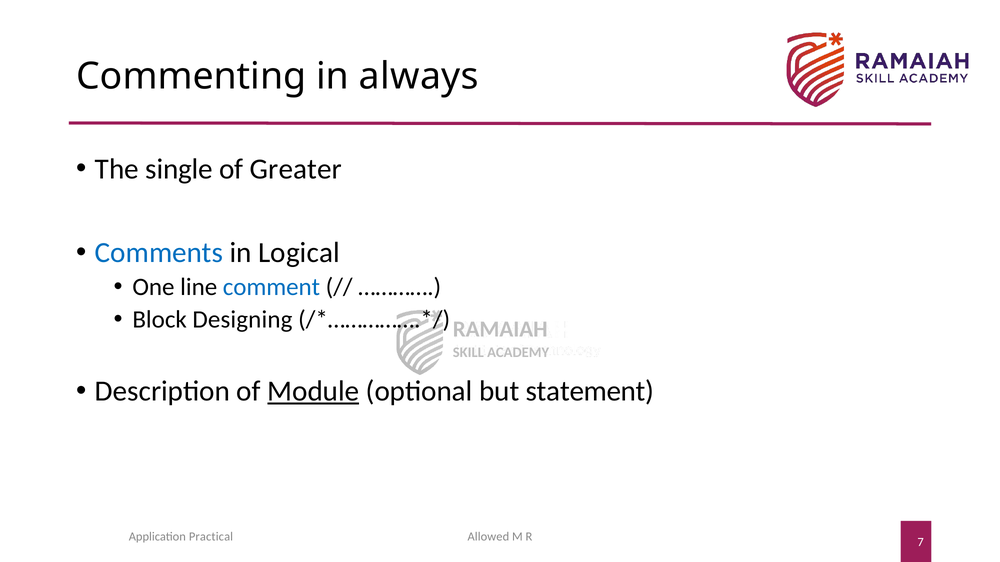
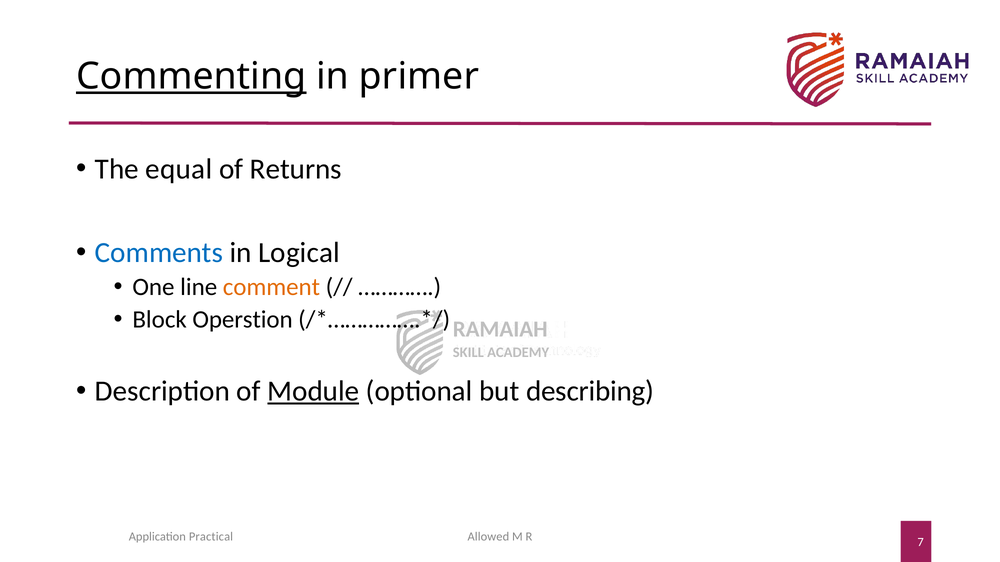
Commenting underline: none -> present
always: always -> primer
single: single -> equal
Greater: Greater -> Returns
comment colour: blue -> orange
Designing: Designing -> Operstion
statement: statement -> describing
